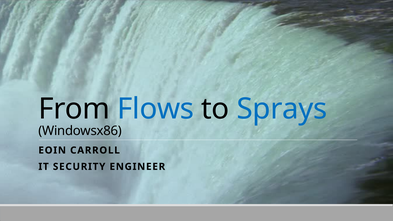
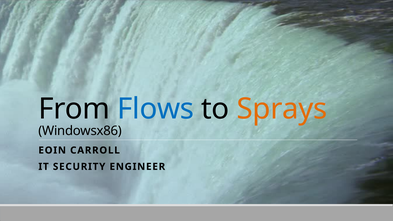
Sprays colour: blue -> orange
